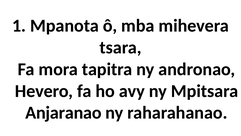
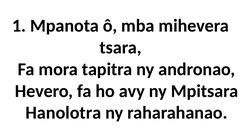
Anjaranao: Anjaranao -> Hanolotra
